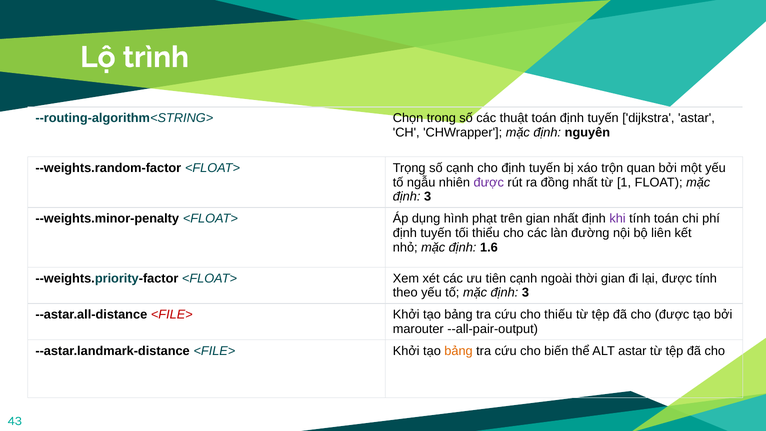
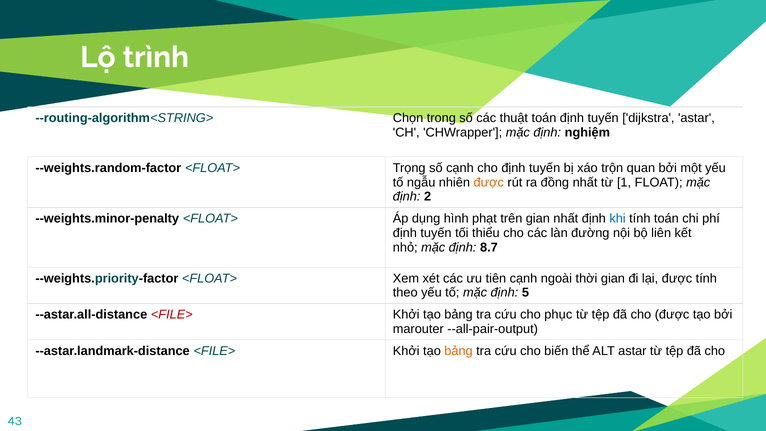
nguyên: nguyên -> nghiệm
được at (489, 182) colour: purple -> orange
3 at (428, 197): 3 -> 2
khi colour: purple -> blue
1.6: 1.6 -> 8.7
tố mặc định 3: 3 -> 5
thiếu: thiếu -> phục
